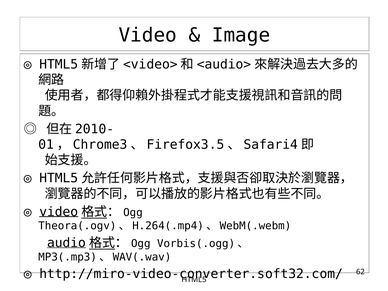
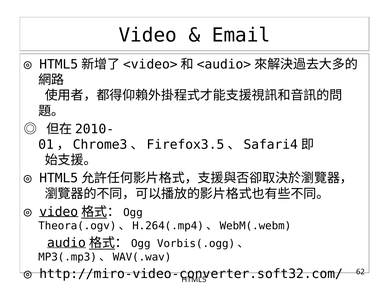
Image: Image -> Email
